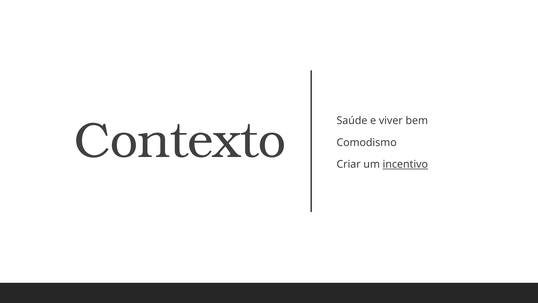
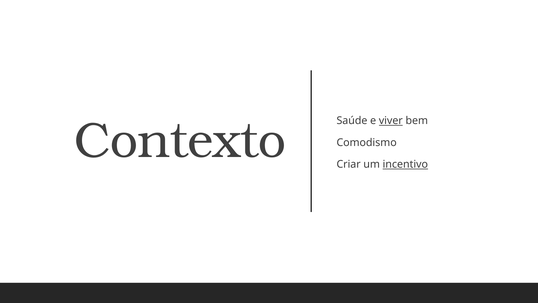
viver underline: none -> present
